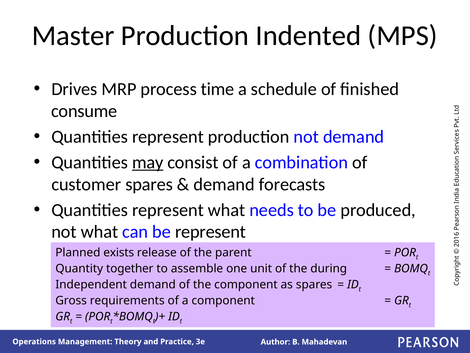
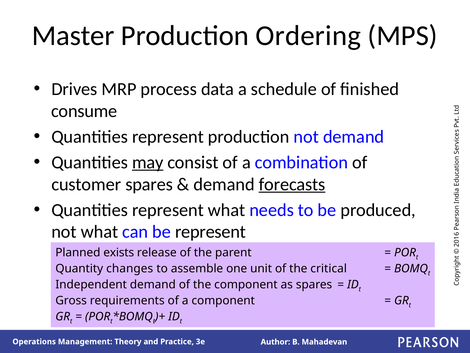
Indented: Indented -> Ordering
time: time -> data
forecasts underline: none -> present
together: together -> changes
during: during -> critical
